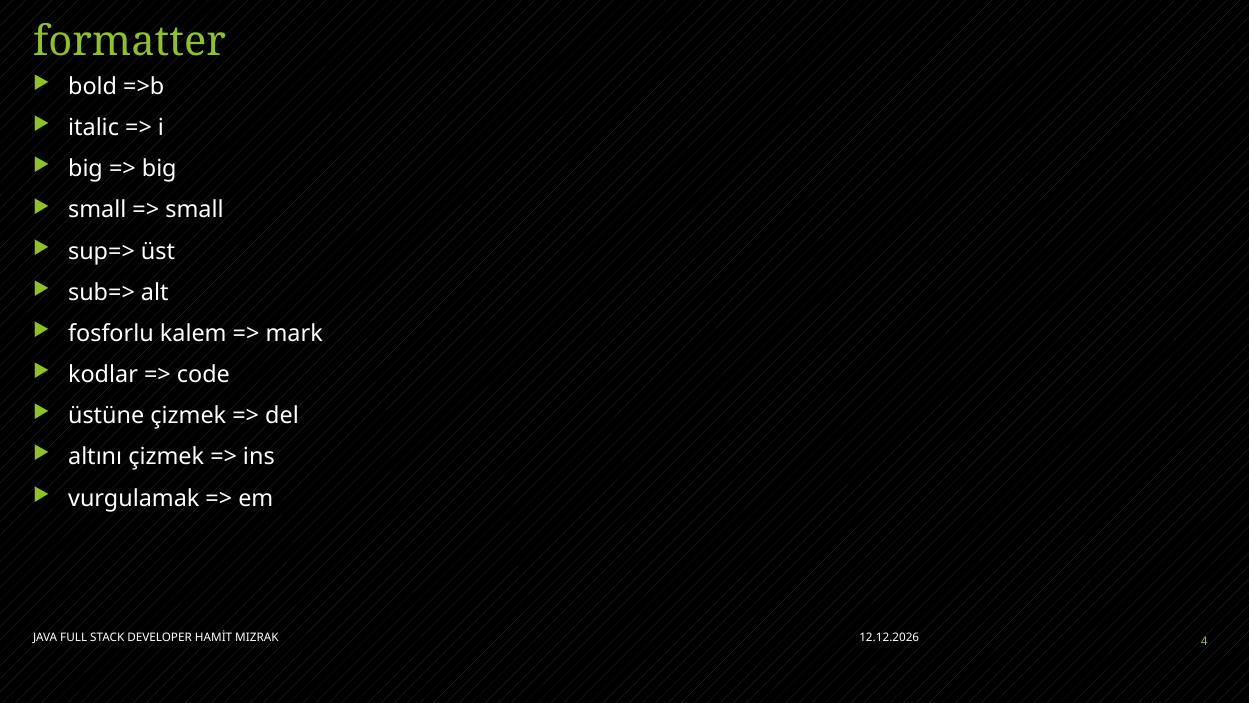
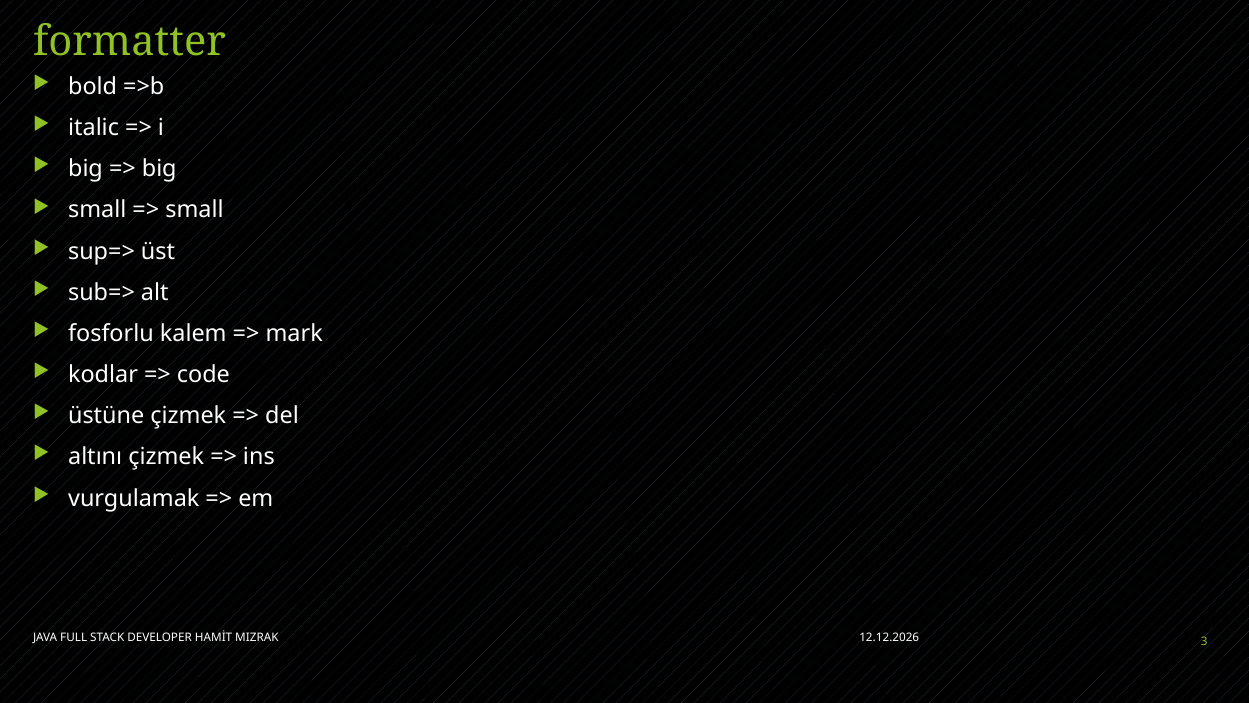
4: 4 -> 3
